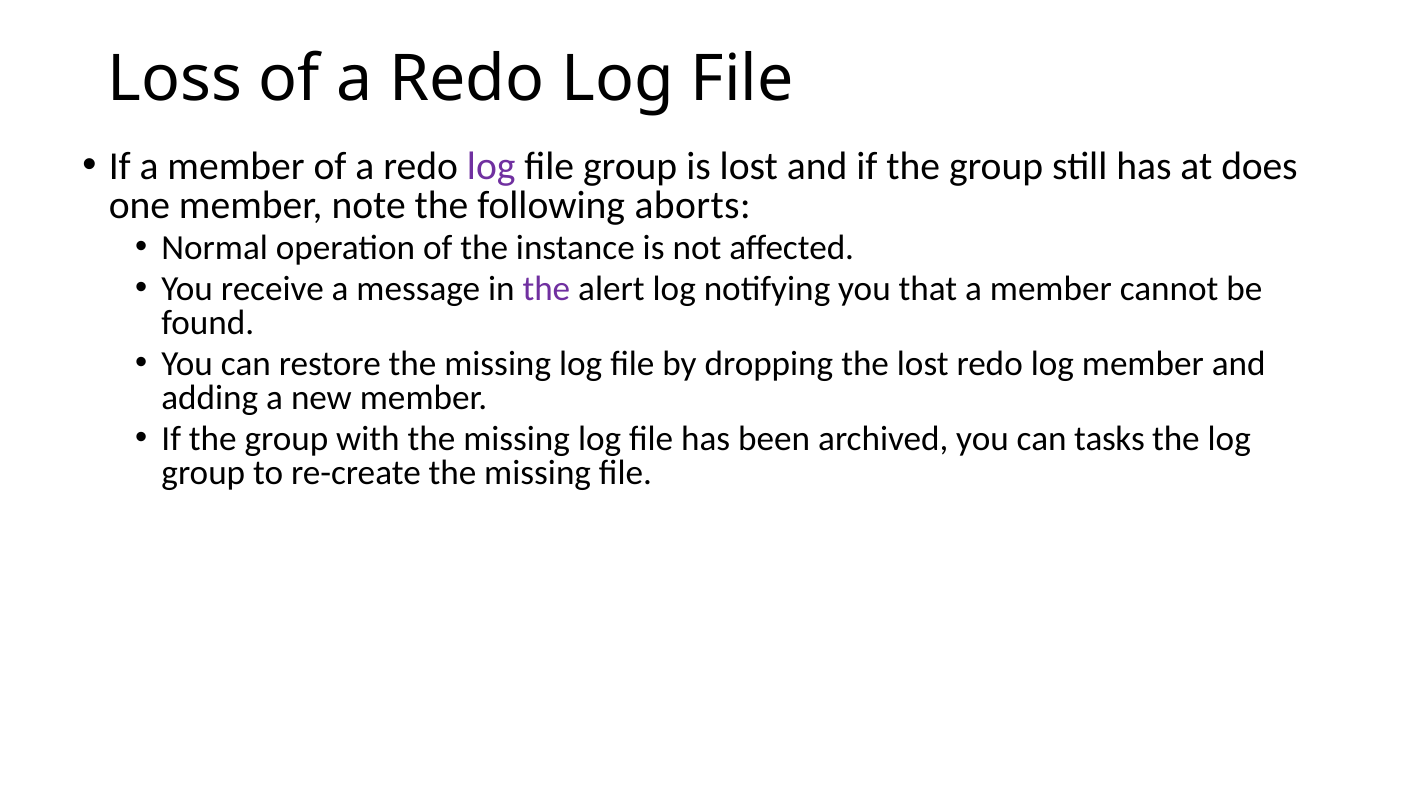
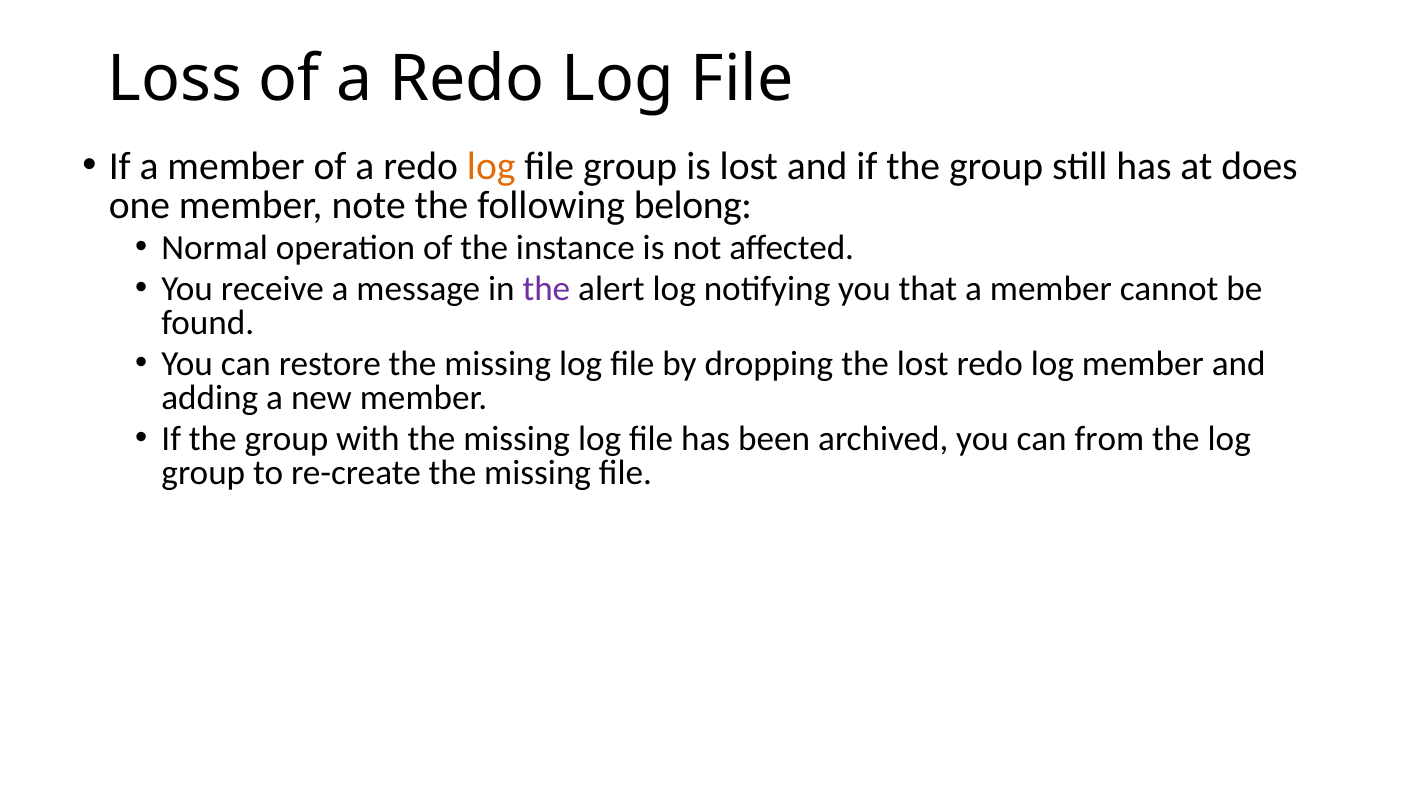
log at (491, 166) colour: purple -> orange
aborts: aborts -> belong
tasks: tasks -> from
